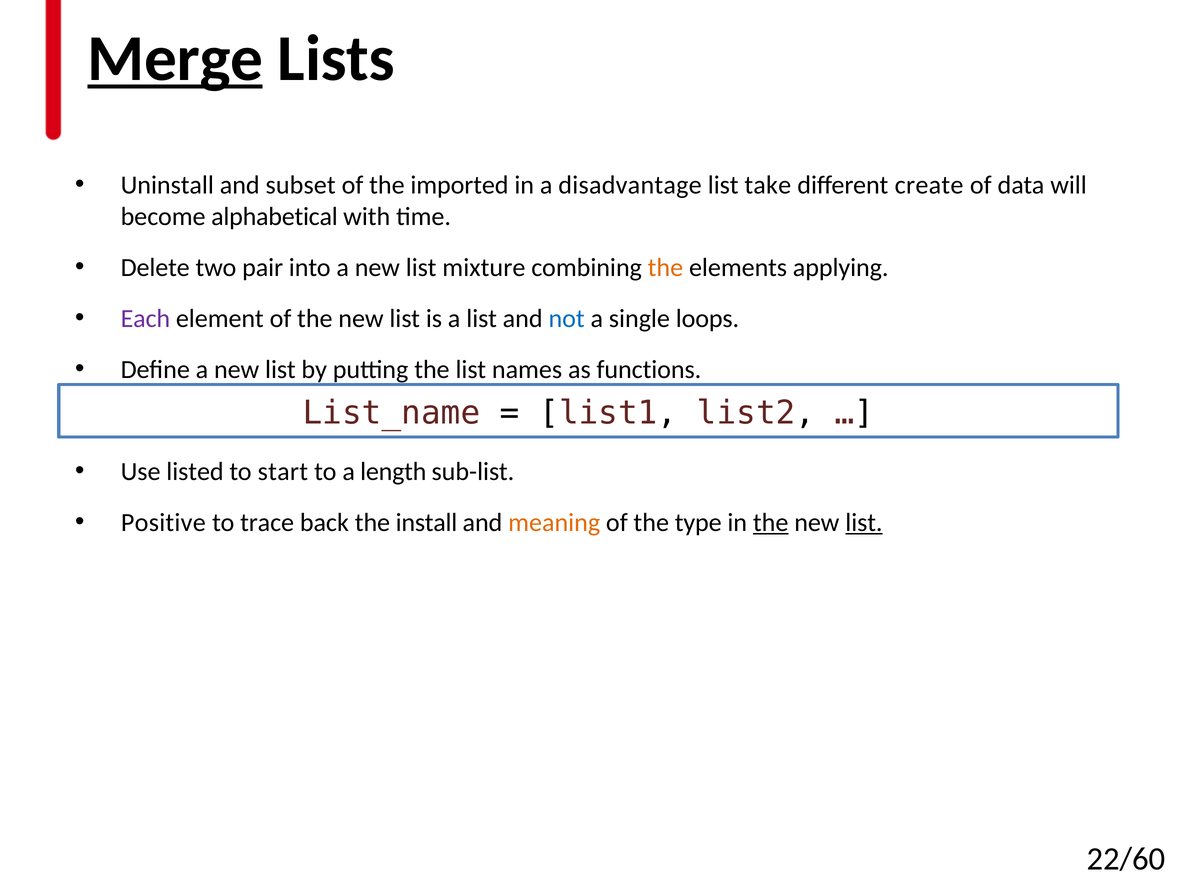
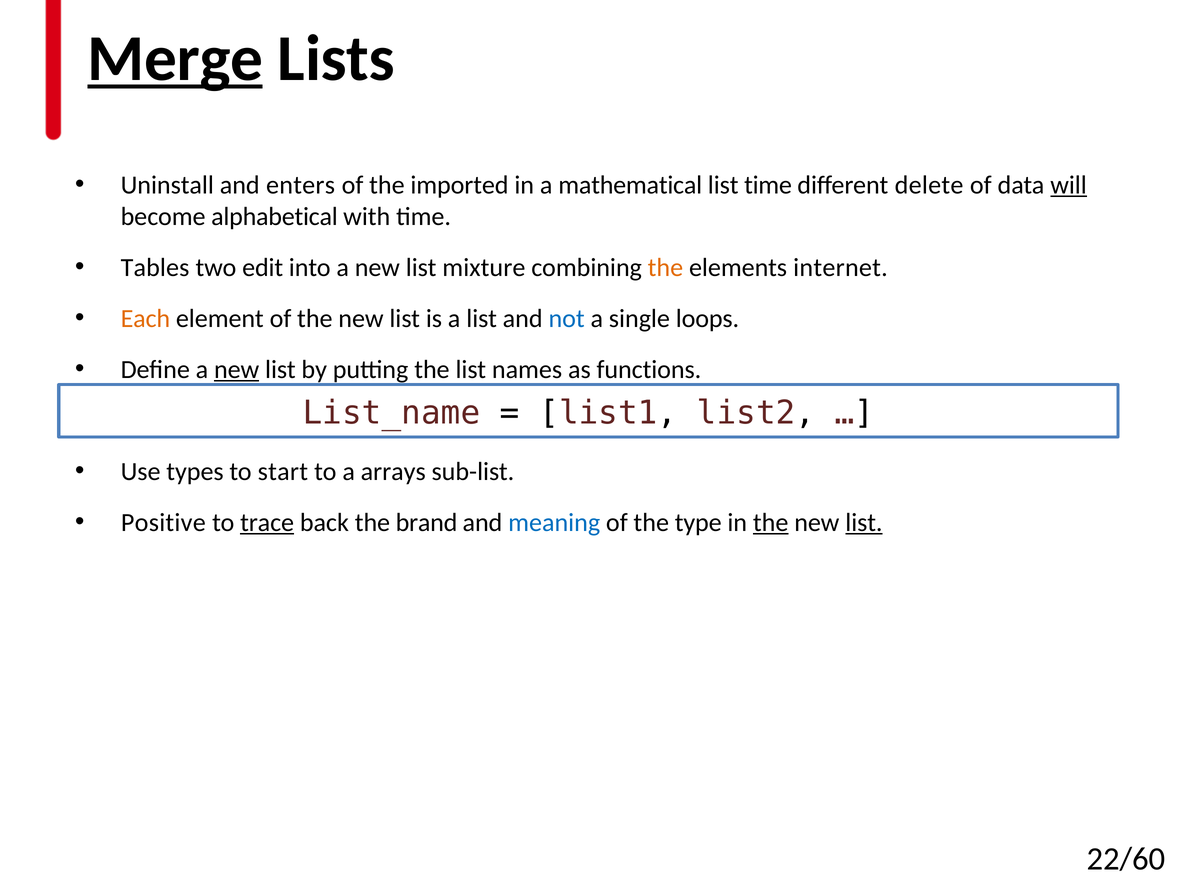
subset: subset -> enters
disadvantage: disadvantage -> mathematical
list take: take -> time
create: create -> delete
will underline: none -> present
Delete: Delete -> Tables
pair: pair -> edit
applying: applying -> internet
Each colour: purple -> orange
new at (237, 369) underline: none -> present
listed: listed -> types
length: length -> arrays
trace underline: none -> present
install: install -> brand
meaning colour: orange -> blue
